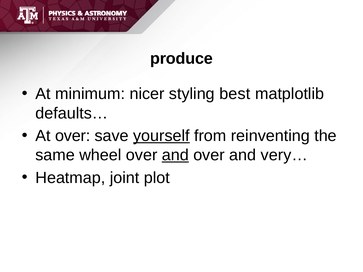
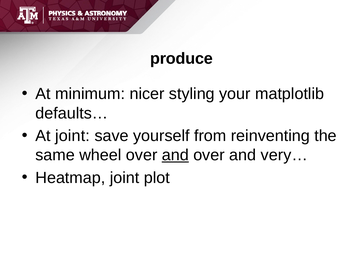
best: best -> your
At over: over -> joint
yourself underline: present -> none
